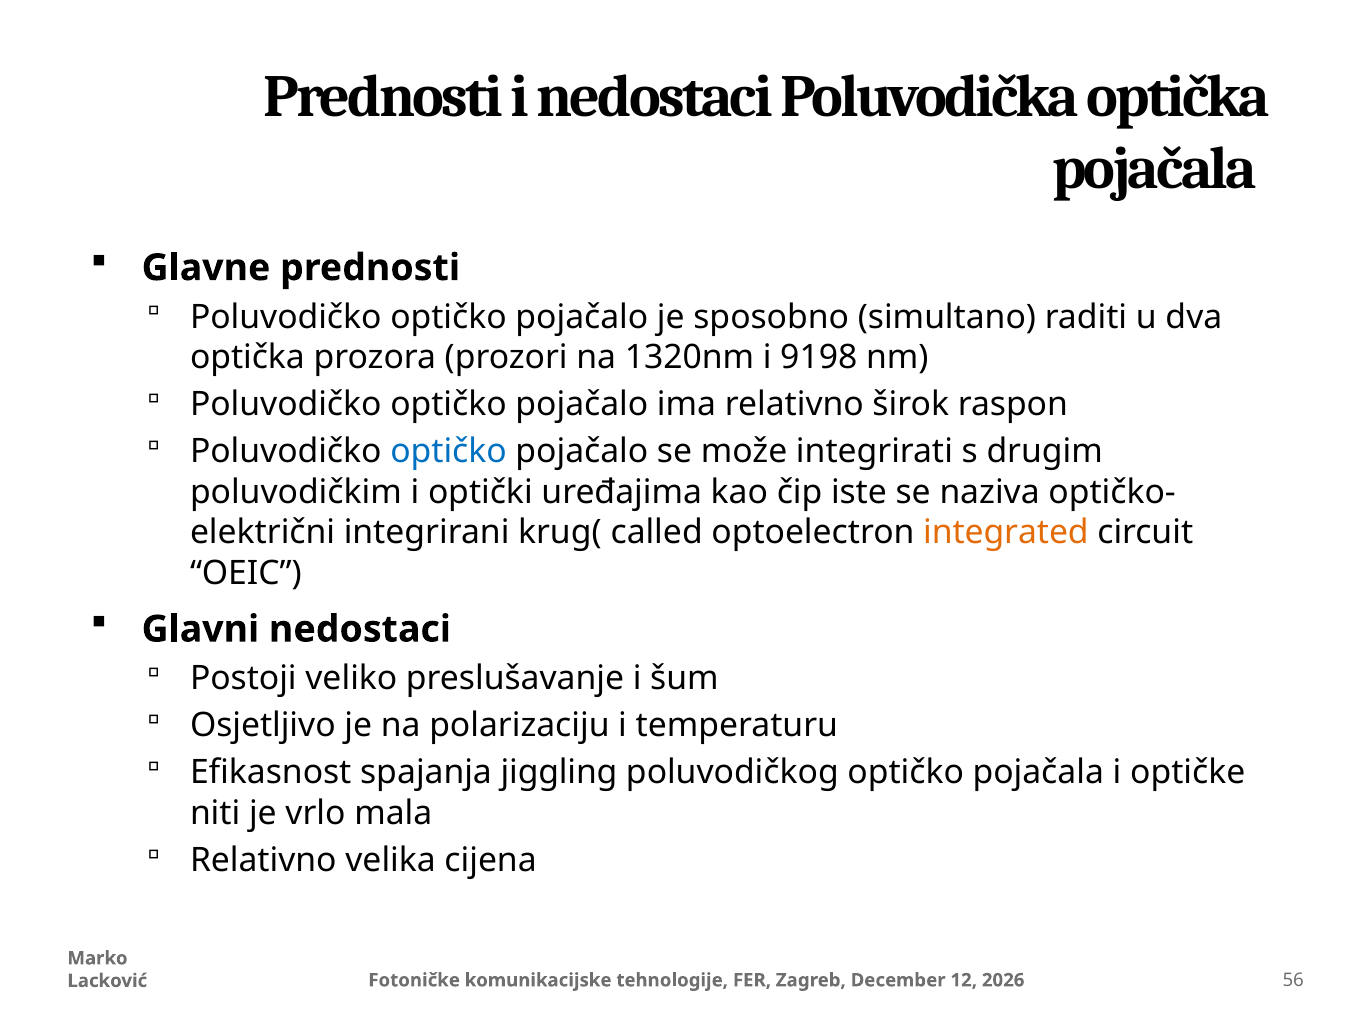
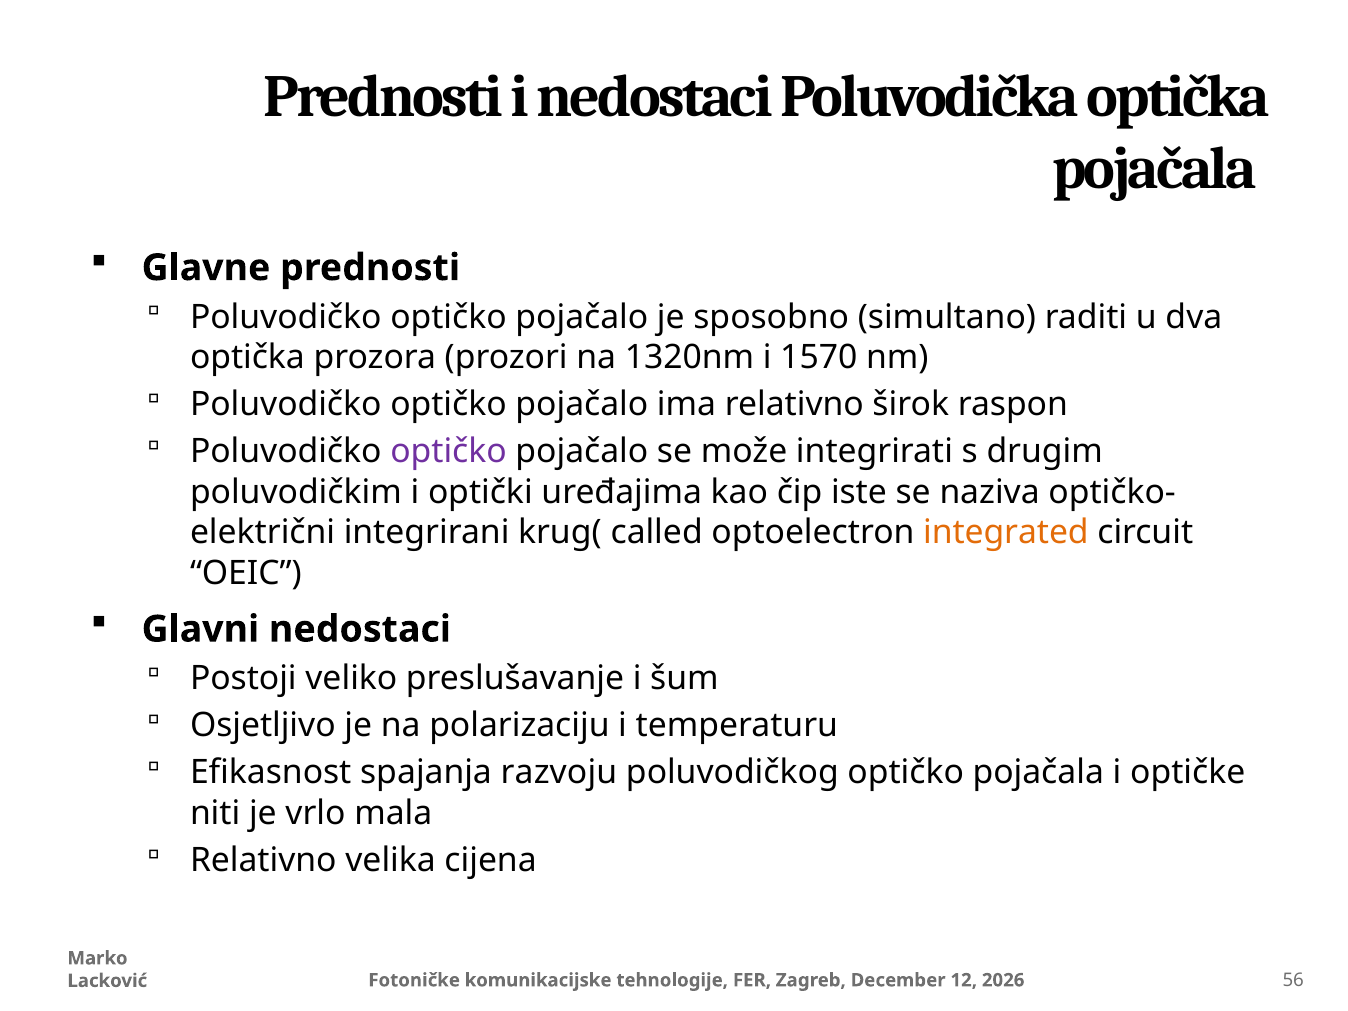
9198: 9198 -> 1570
optičko at (448, 452) colour: blue -> purple
jiggling: jiggling -> razvoju
